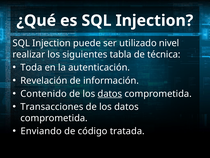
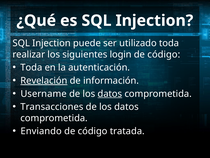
utilizado nivel: nivel -> toda
tabla: tabla -> login
técnica at (164, 54): técnica -> código
Revelación underline: none -> present
Contenido: Contenido -> Username
